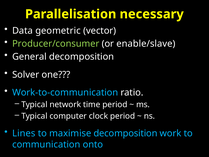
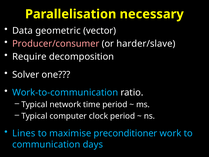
Producer/consumer colour: light green -> pink
enable/slave: enable/slave -> harder/slave
General: General -> Require
maximise decomposition: decomposition -> preconditioner
onto: onto -> days
